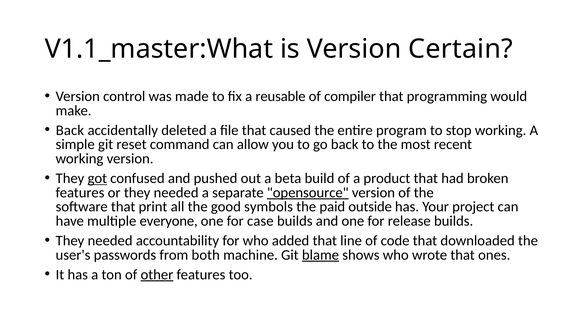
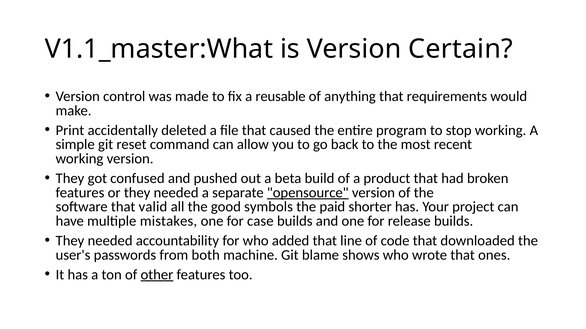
compiler: compiler -> anything
programming: programming -> requirements
Back at (70, 130): Back -> Print
got underline: present -> none
print: print -> valid
outside: outside -> shorter
everyone: everyone -> mistakes
blame underline: present -> none
